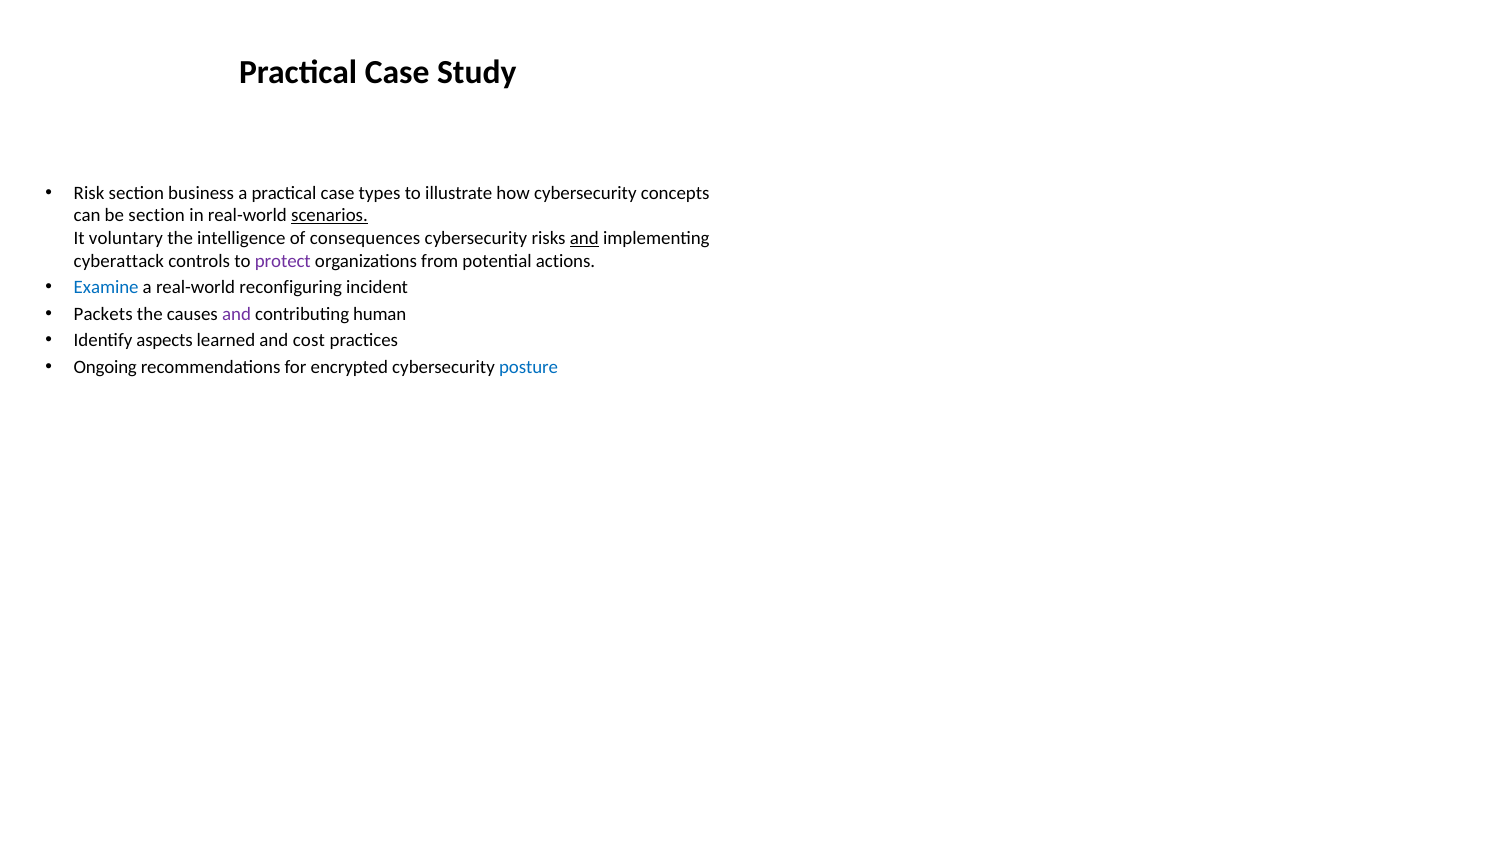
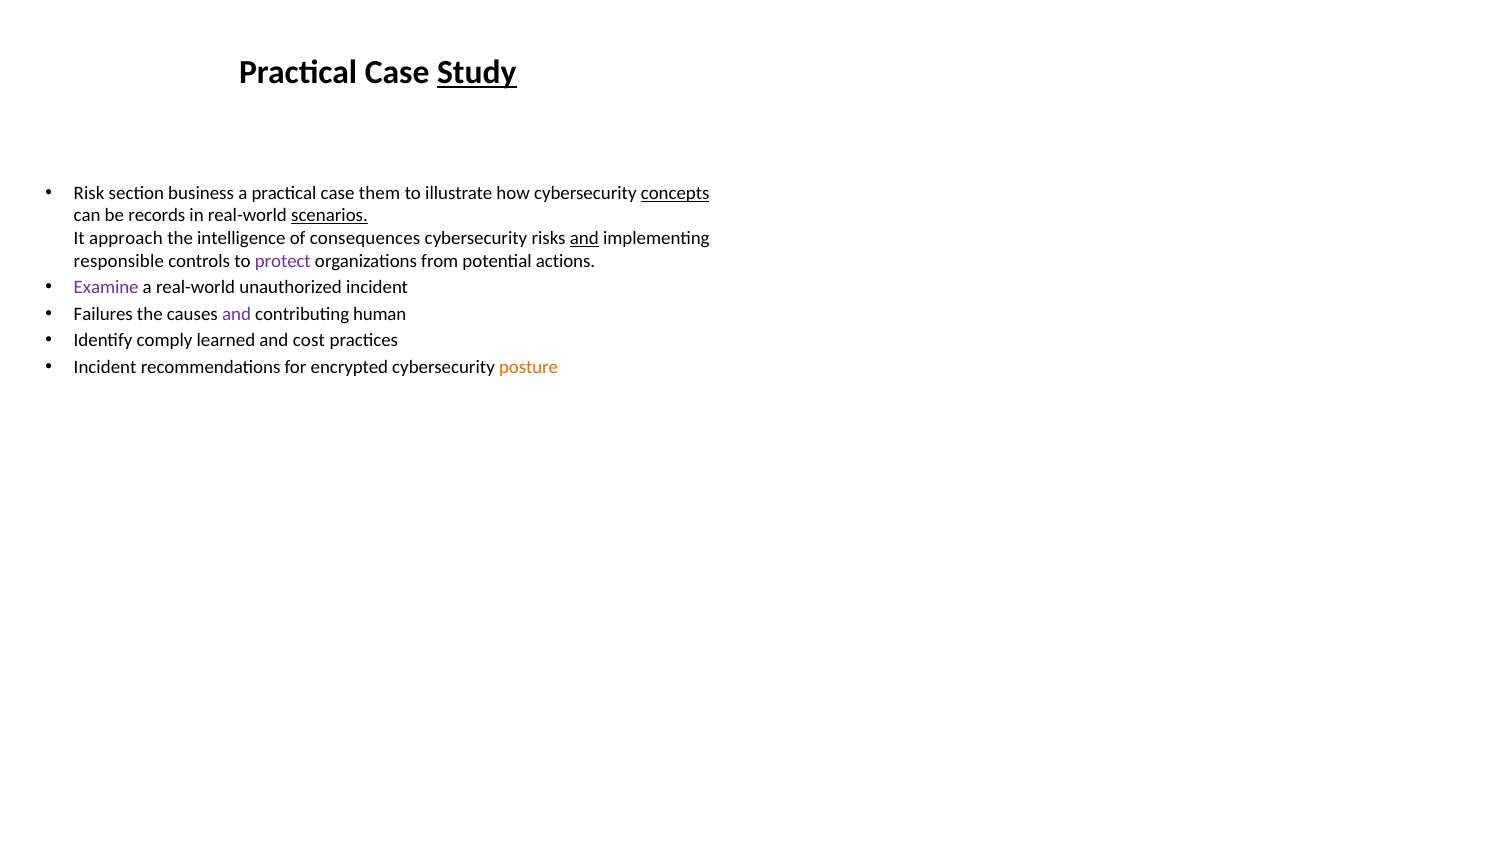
Study underline: none -> present
types: types -> them
concepts underline: none -> present
be section: section -> records
voluntary: voluntary -> approach
cyberattack: cyberattack -> responsible
Examine colour: blue -> purple
reconfiguring: reconfiguring -> unauthorized
Packets: Packets -> Failures
aspects: aspects -> comply
Ongoing at (105, 367): Ongoing -> Incident
posture colour: blue -> orange
